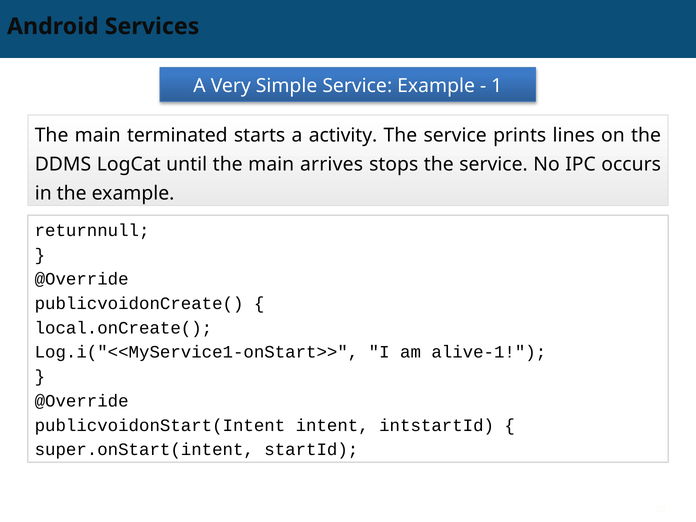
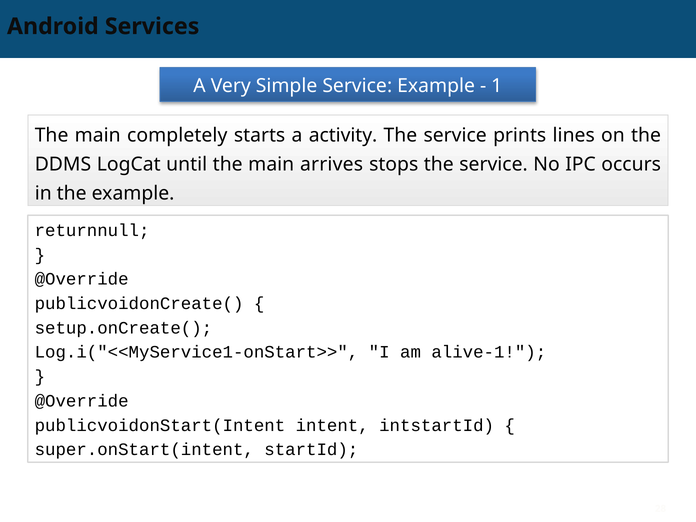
terminated: terminated -> completely
local.onCreate(: local.onCreate( -> setup.onCreate(
